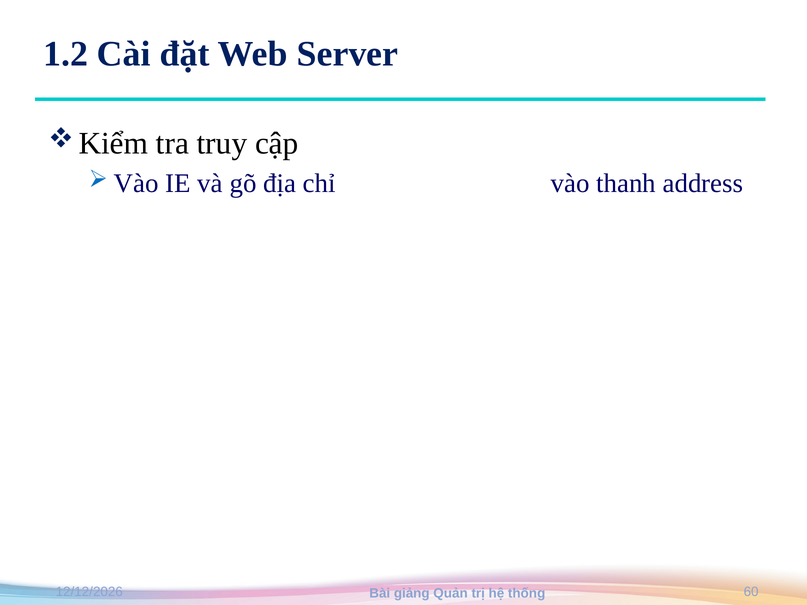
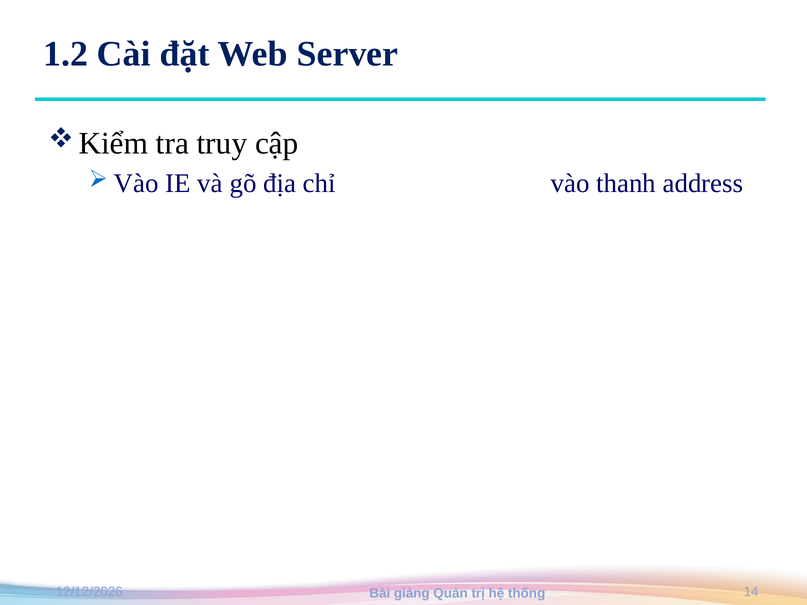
60: 60 -> 14
